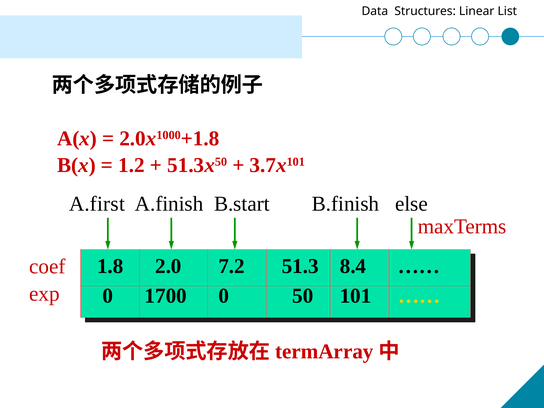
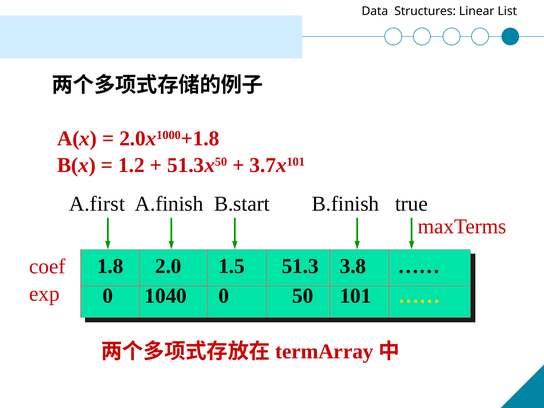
else: else -> true
7.2: 7.2 -> 1.5
8.4: 8.4 -> 3.8
1700: 1700 -> 1040
